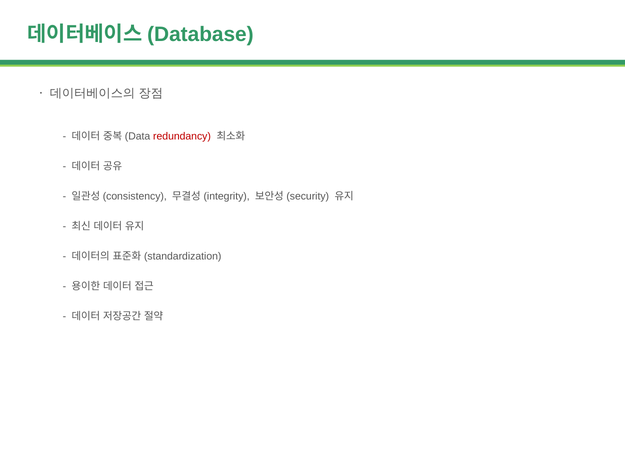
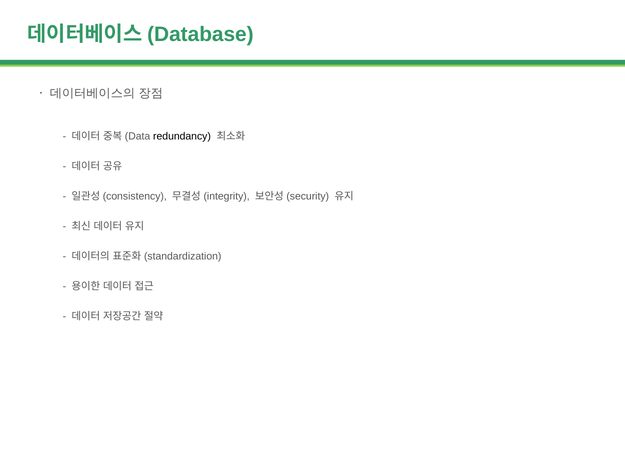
redundancy colour: red -> black
